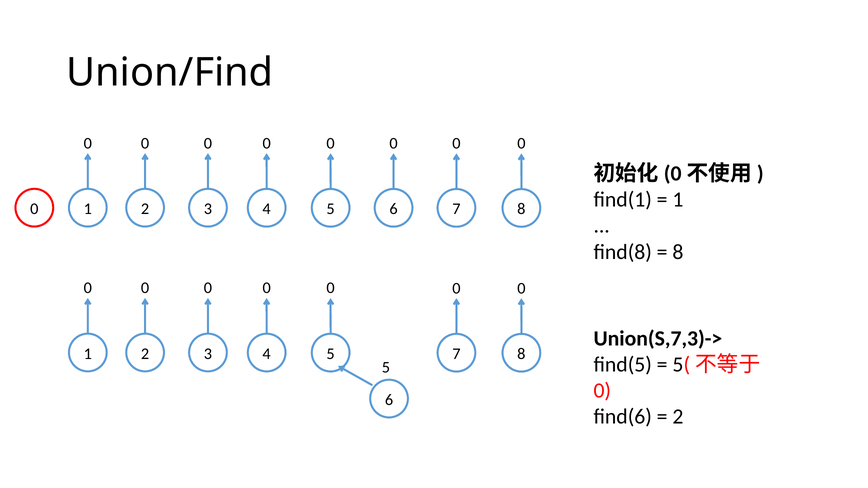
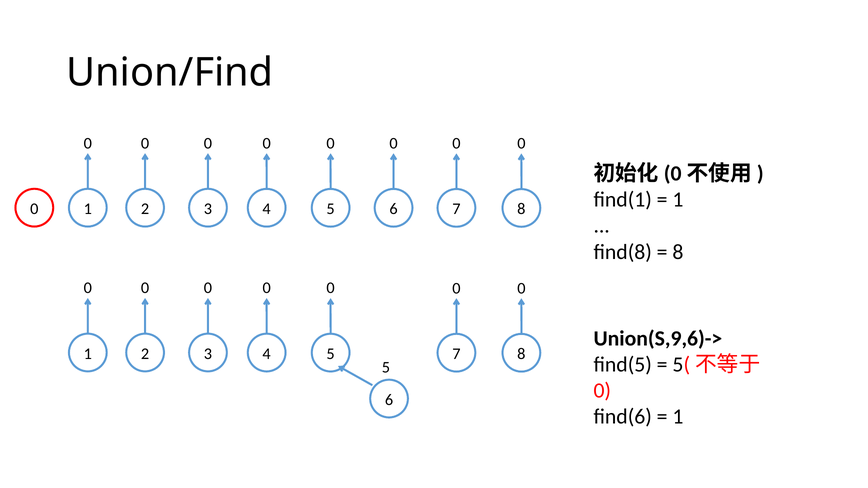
Union(S,7,3)->: Union(S,7,3)-> -> Union(S,9,6)->
2 at (678, 417): 2 -> 1
